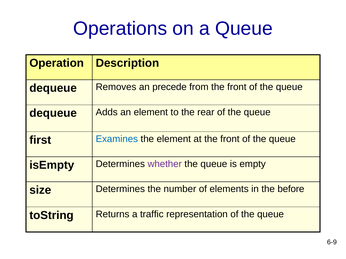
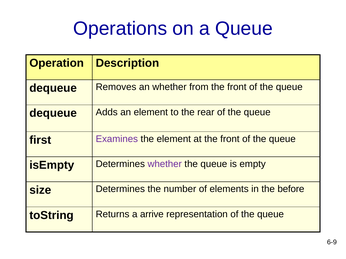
an precede: precede -> whether
Examines colour: blue -> purple
traffic: traffic -> arrive
